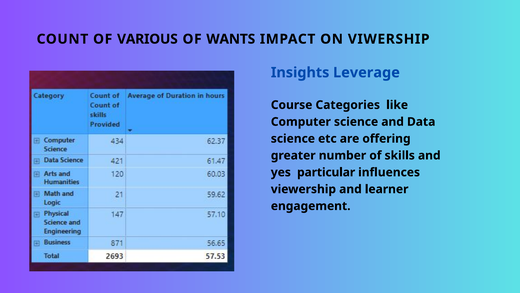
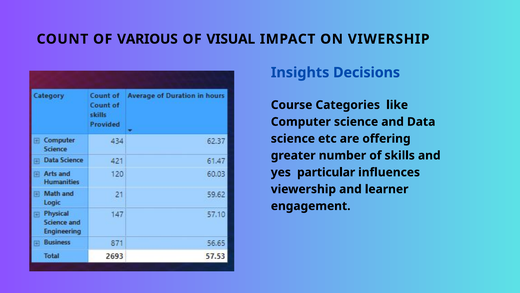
WANTS: WANTS -> VISUAL
Leverage: Leverage -> Decisions
